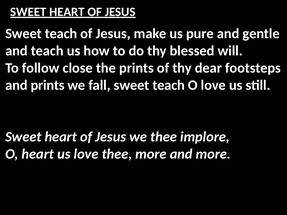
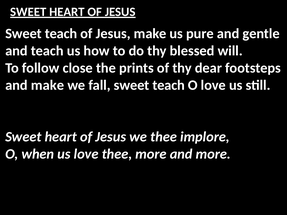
and prints: prints -> make
O heart: heart -> when
